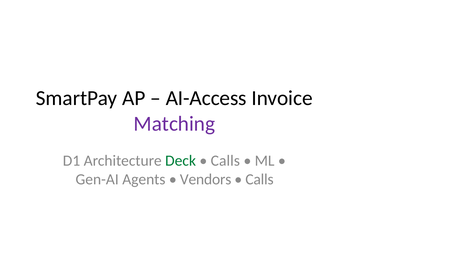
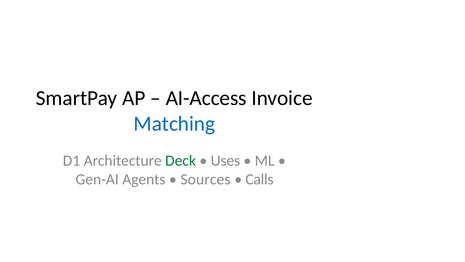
Matching colour: purple -> blue
Calls at (225, 160): Calls -> Uses
Vendors: Vendors -> Sources
